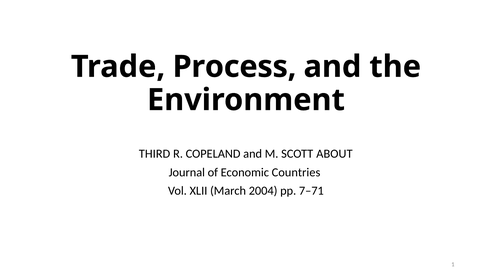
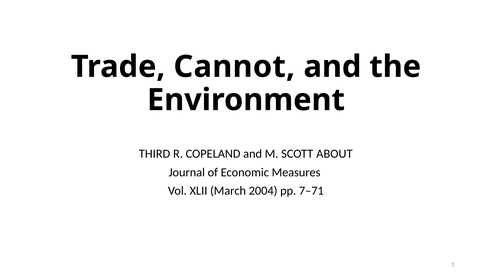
Process: Process -> Cannot
Countries: Countries -> Measures
